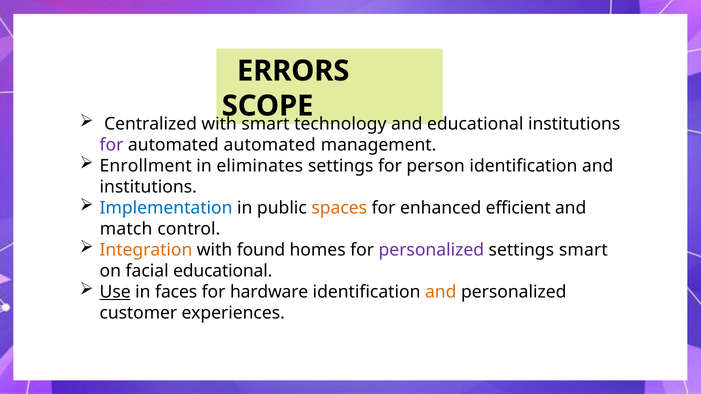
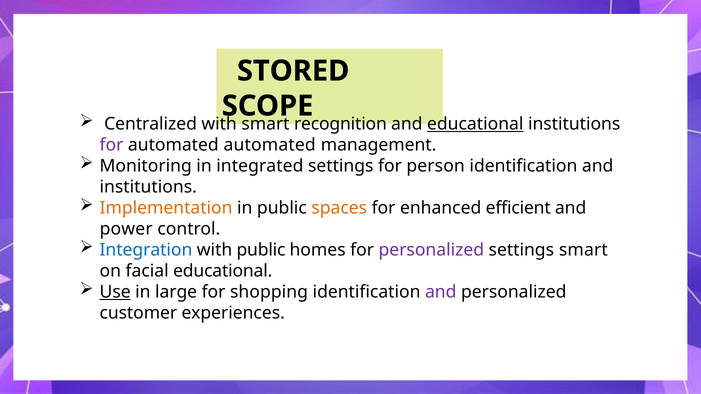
ERRORS: ERRORS -> STORED
technology: technology -> recognition
educational at (475, 124) underline: none -> present
Enrollment: Enrollment -> Monitoring
eliminates: eliminates -> integrated
Implementation colour: blue -> orange
match: match -> power
Integration colour: orange -> blue
with found: found -> public
faces: faces -> large
hardware: hardware -> shopping
and at (441, 292) colour: orange -> purple
